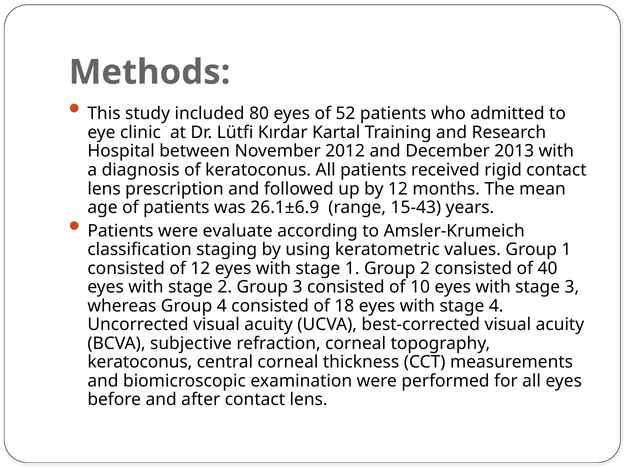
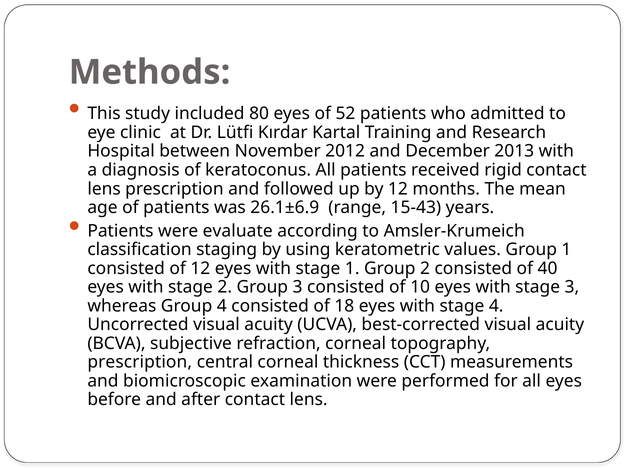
keratoconus at (140, 362): keratoconus -> prescription
